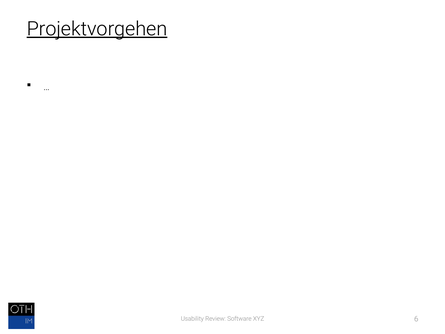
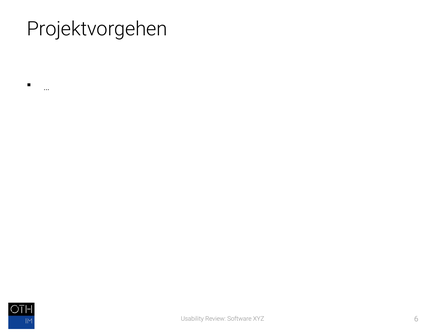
Projektvorgehen underline: present -> none
